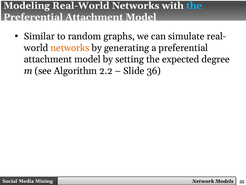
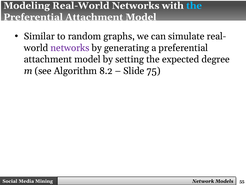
networks at (70, 48) colour: orange -> purple
2.2: 2.2 -> 8.2
36: 36 -> 75
